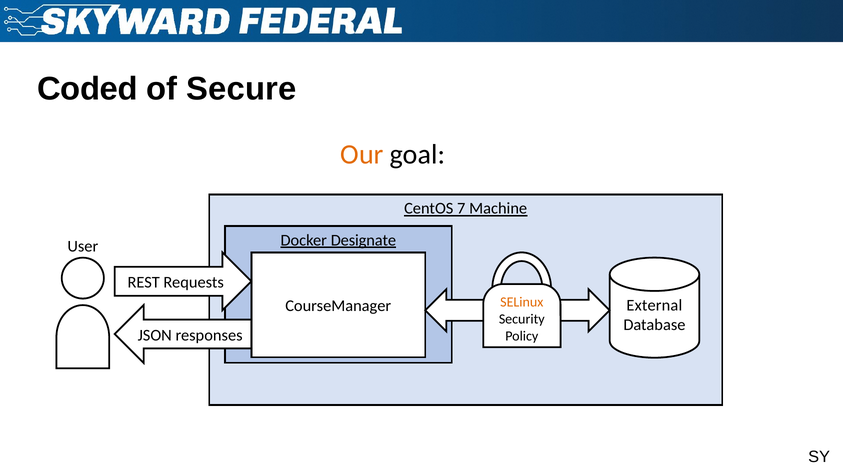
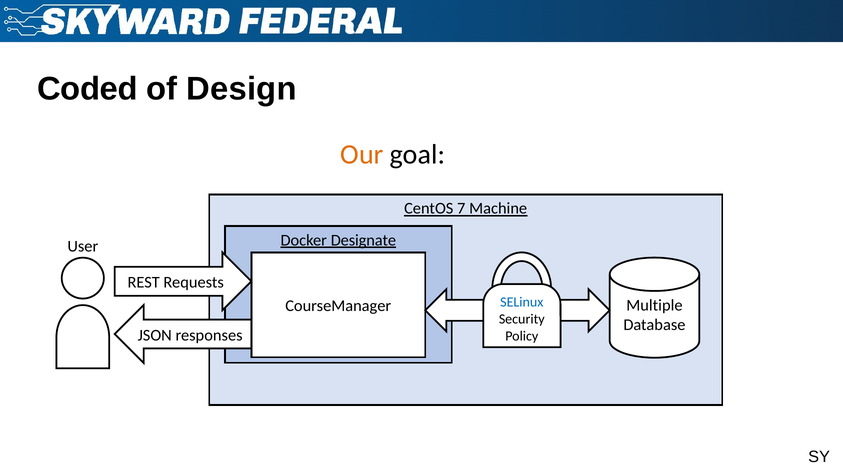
Secure: Secure -> Design
SELinux colour: orange -> blue
External: External -> Multiple
